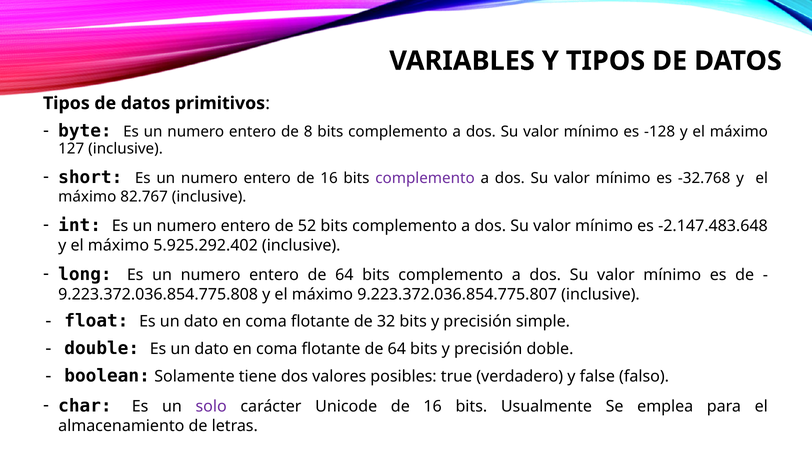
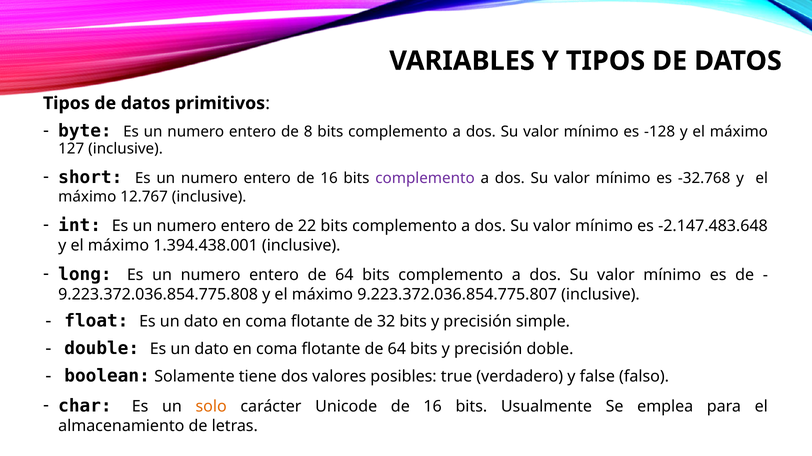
82.767: 82.767 -> 12.767
52: 52 -> 22
5.925.292.402: 5.925.292.402 -> 1.394.438.001
solo colour: purple -> orange
